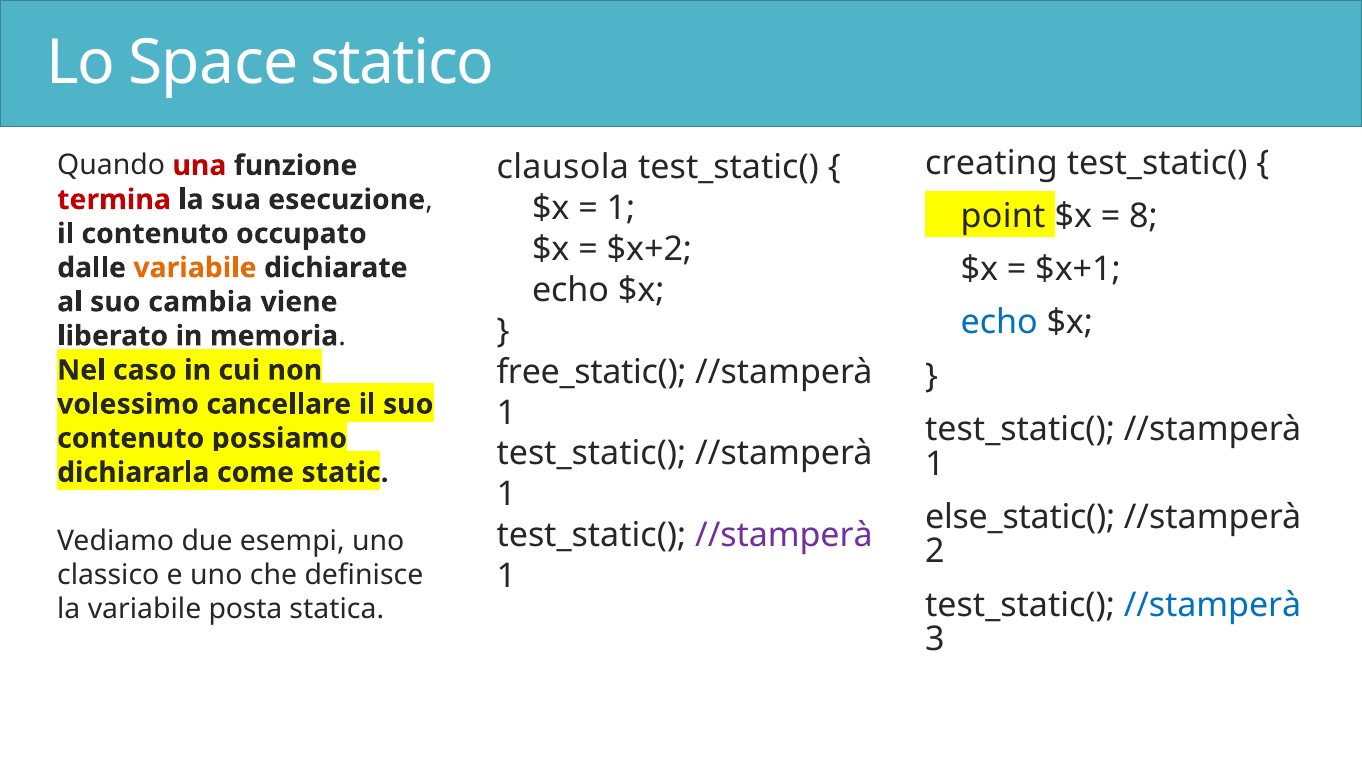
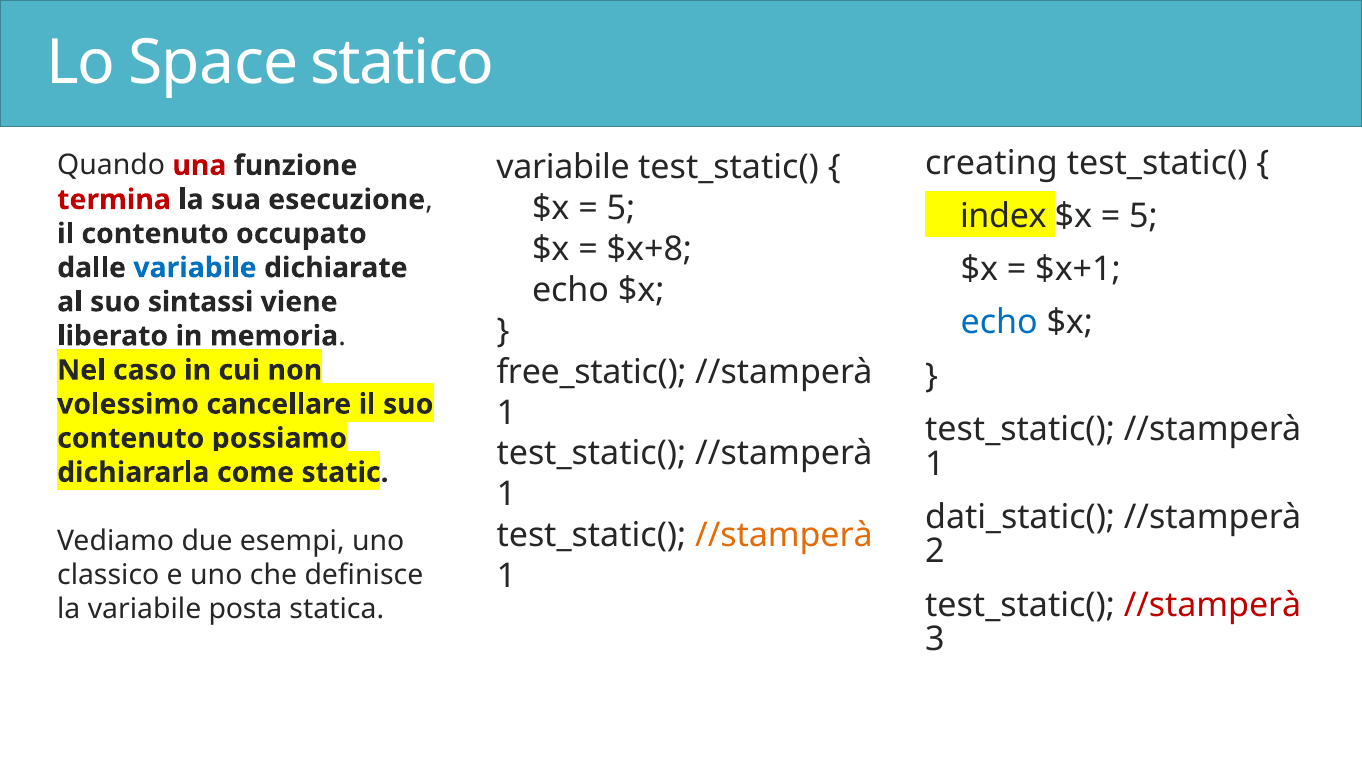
clausola at (563, 168): clausola -> variabile
1 at (621, 209): 1 -> 5
point: point -> index
8 at (1144, 216): 8 -> 5
$x+2: $x+2 -> $x+8
variabile at (195, 268) colour: orange -> blue
cambia: cambia -> sintassi
else_static(: else_static( -> dati_static(
//stamperà at (784, 535) colour: purple -> orange
//stamperà at (1213, 605) colour: blue -> red
